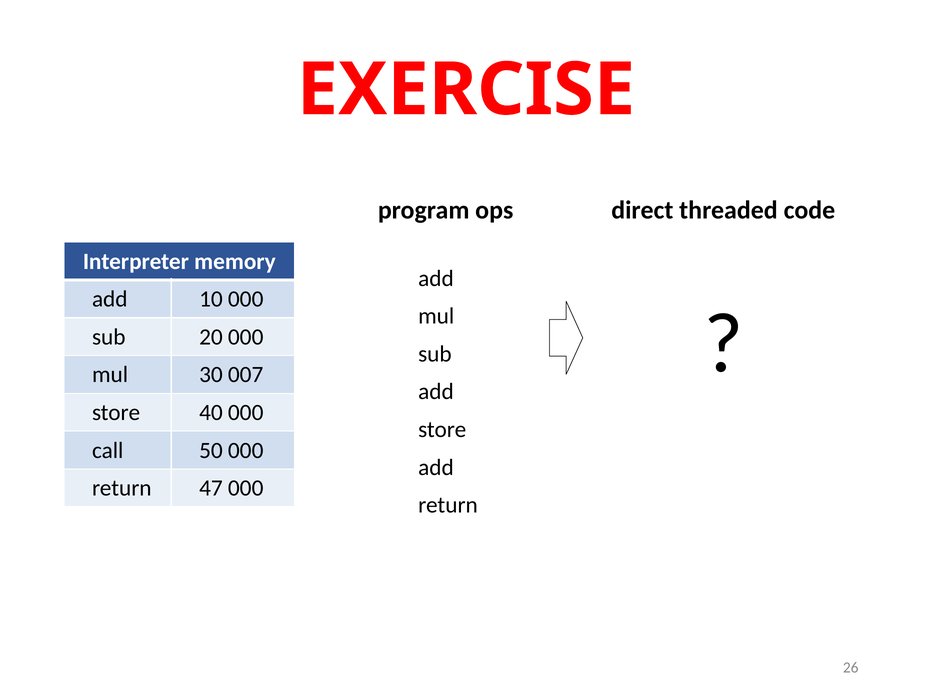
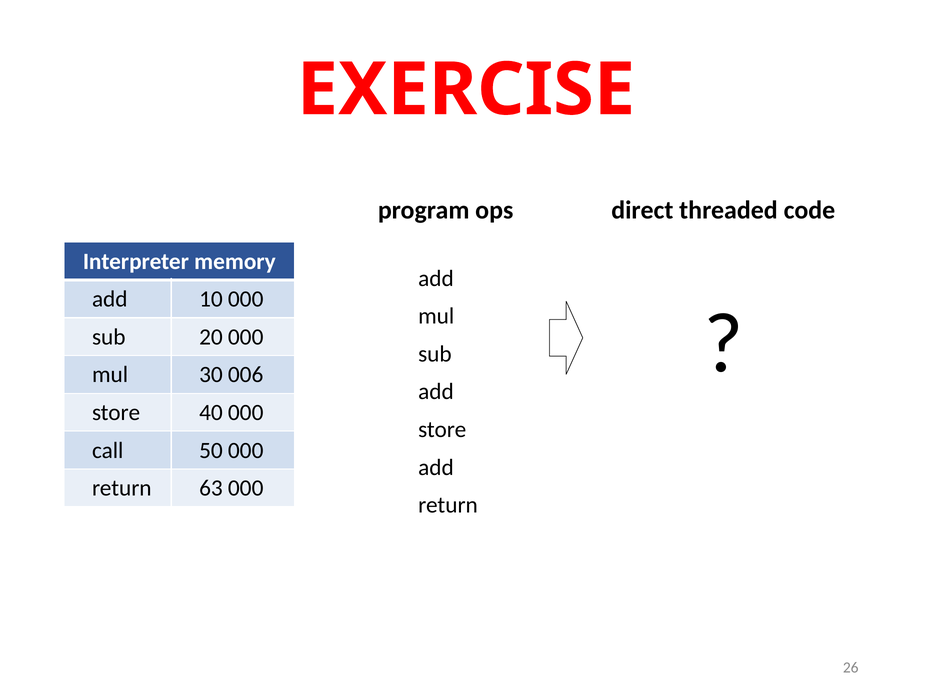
007: 007 -> 006
47: 47 -> 63
